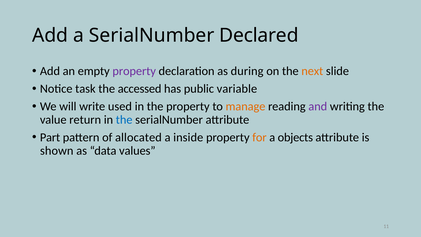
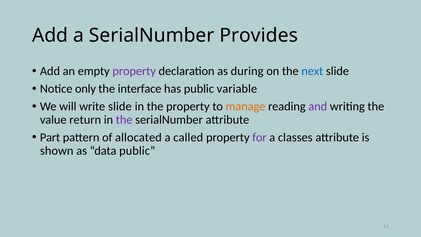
Declared: Declared -> Provides
next colour: orange -> blue
task: task -> only
accessed: accessed -> interface
write used: used -> slide
the at (124, 120) colour: blue -> purple
inside: inside -> called
for colour: orange -> purple
objects: objects -> classes
data values: values -> public
